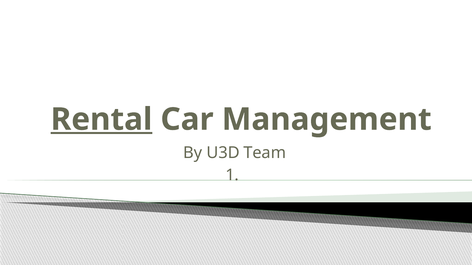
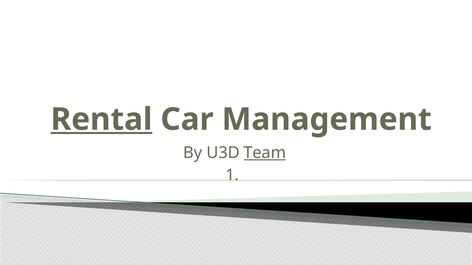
Team underline: none -> present
